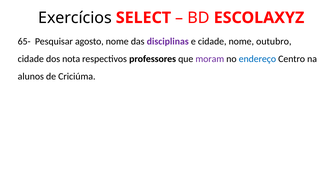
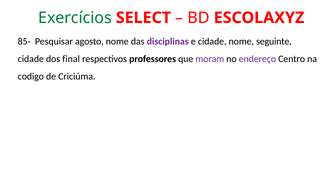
Exercícios colour: black -> green
65-: 65- -> 85-
outubro: outubro -> seguinte
nota: nota -> final
endereço colour: blue -> purple
alunos: alunos -> codigo
